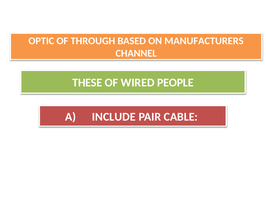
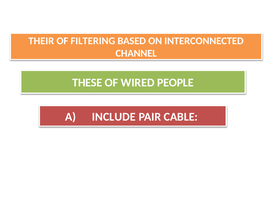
OPTIC: OPTIC -> THEIR
THROUGH: THROUGH -> FILTERING
MANUFACTURERS: MANUFACTURERS -> INTERCONNECTED
